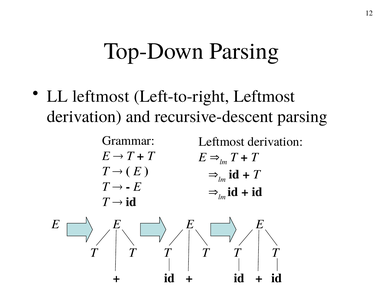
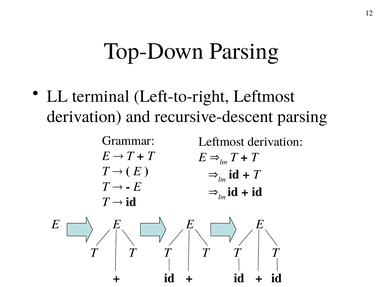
LL leftmost: leftmost -> terminal
